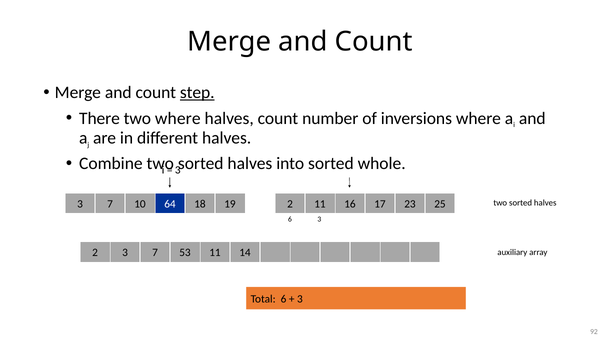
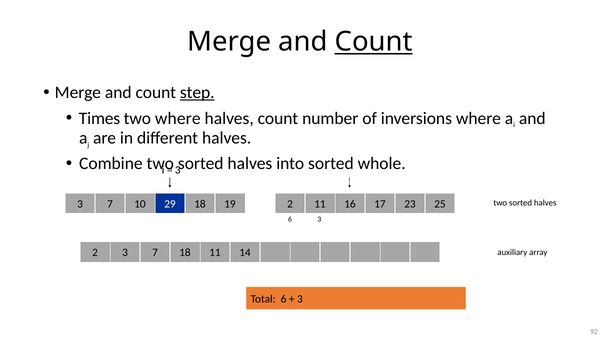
Count at (374, 42) underline: none -> present
There: There -> Times
64: 64 -> 29
7 53: 53 -> 18
